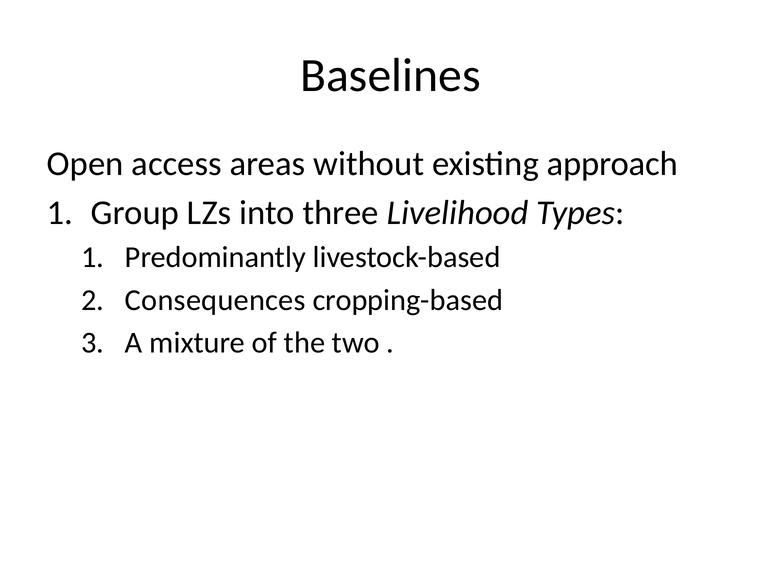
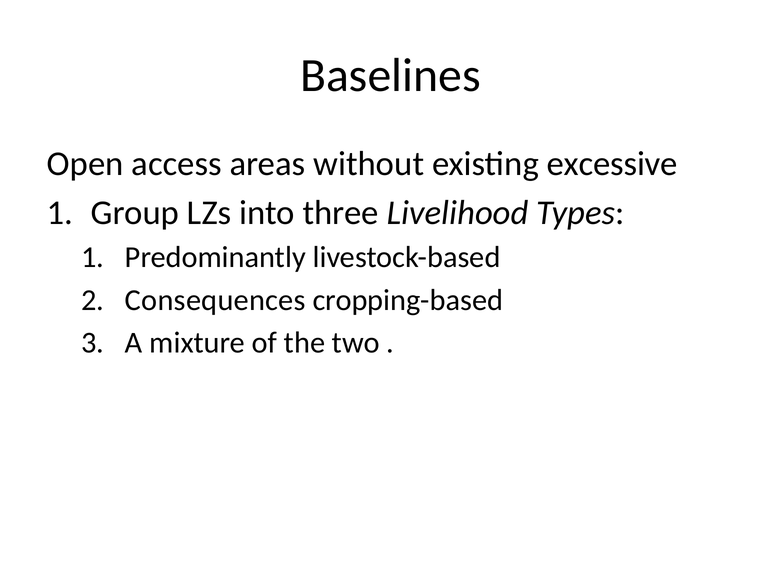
approach: approach -> excessive
